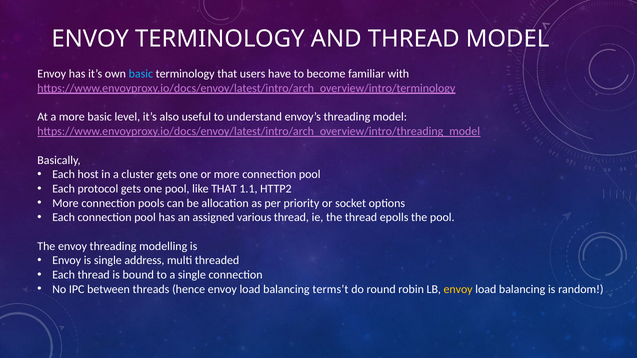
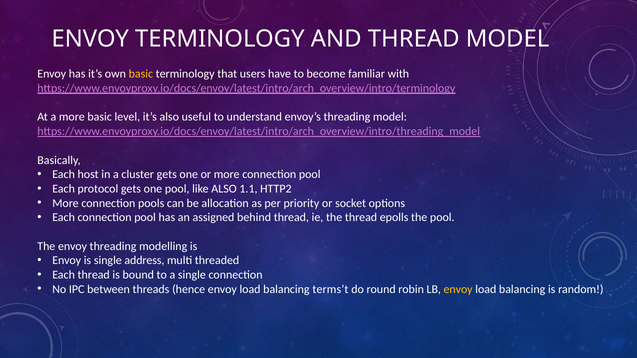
basic at (141, 74) colour: light blue -> yellow
like THAT: THAT -> ALSO
various: various -> behind
